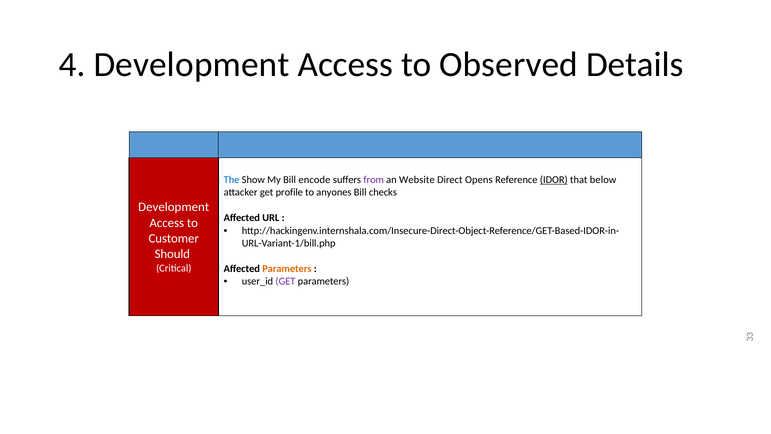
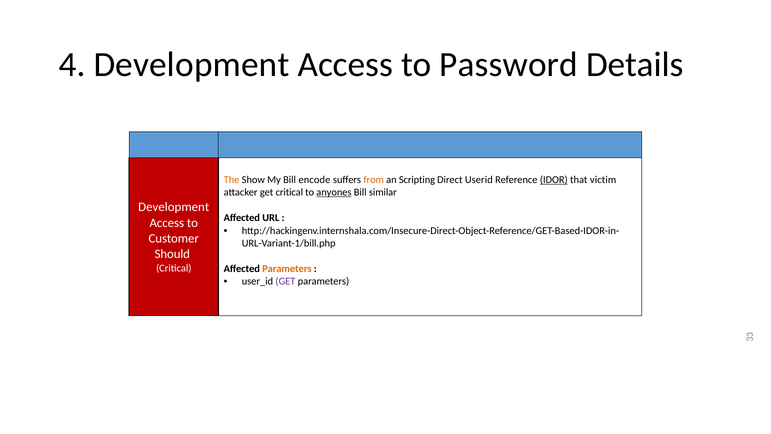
Observed: Observed -> Password
The colour: blue -> orange
from colour: purple -> orange
Website: Website -> Scripting
Opens: Opens -> Userid
below: below -> victim
get profile: profile -> critical
anyones underline: none -> present
checks: checks -> similar
